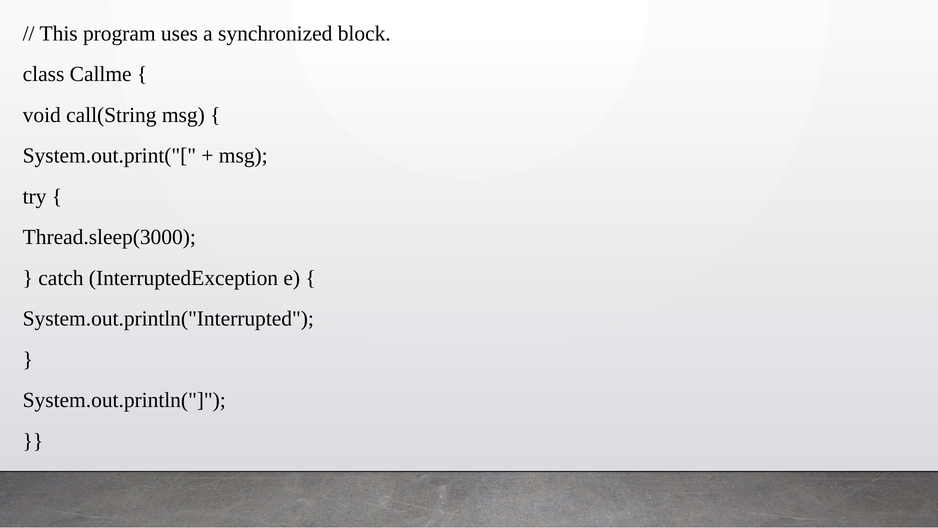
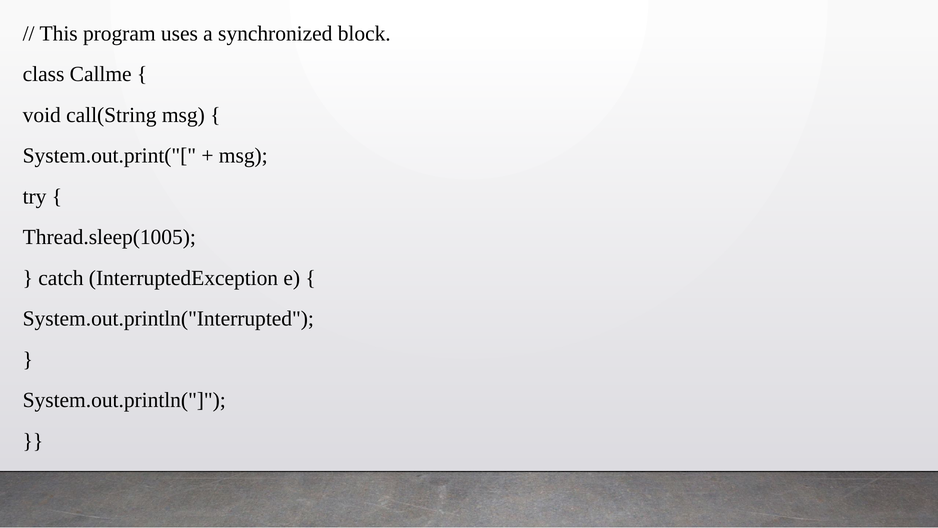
Thread.sleep(3000: Thread.sleep(3000 -> Thread.sleep(1005
